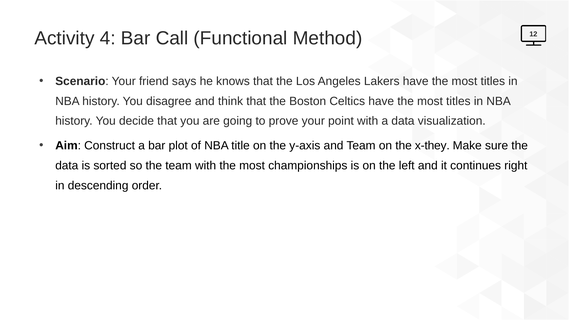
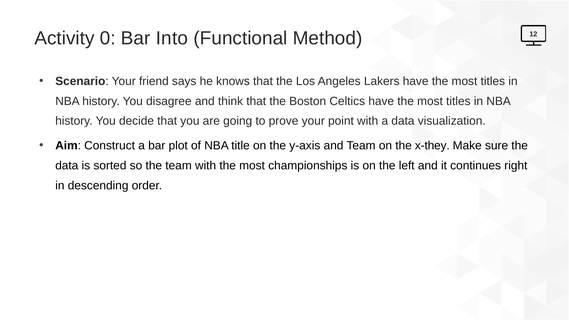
4: 4 -> 0
Call: Call -> Into
